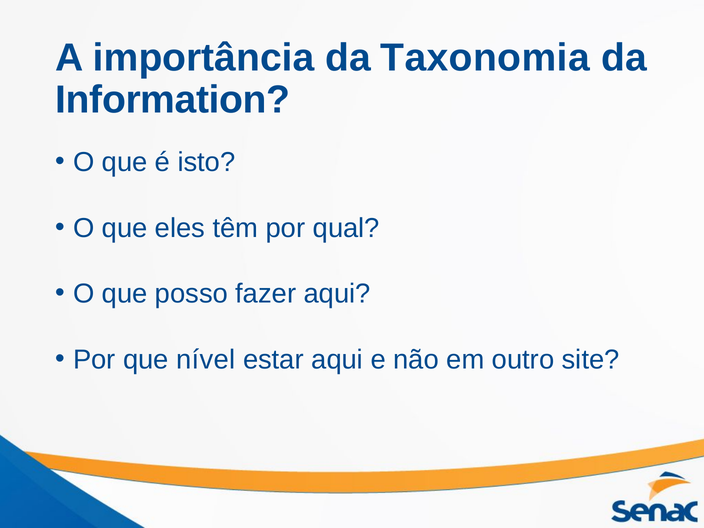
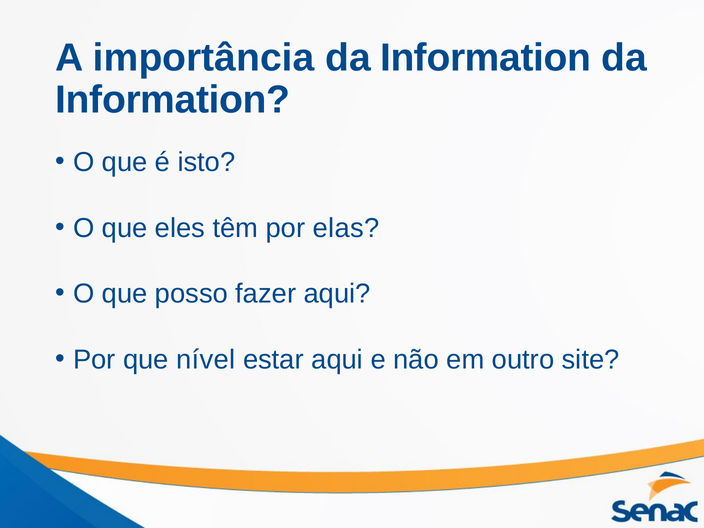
importância da Taxonomia: Taxonomia -> Information
qual: qual -> elas
